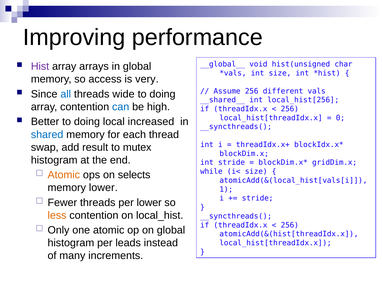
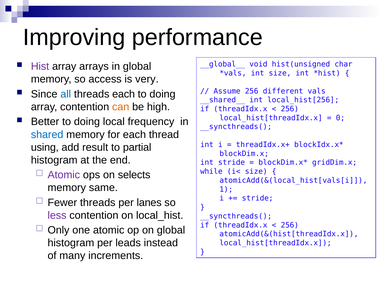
threads wide: wide -> each
can colour: blue -> orange
increased: increased -> frequency
swap: swap -> using
mutex: mutex -> partial
Atomic at (64, 175) colour: orange -> purple
memory lower: lower -> same
per lower: lower -> lanes
less colour: orange -> purple
